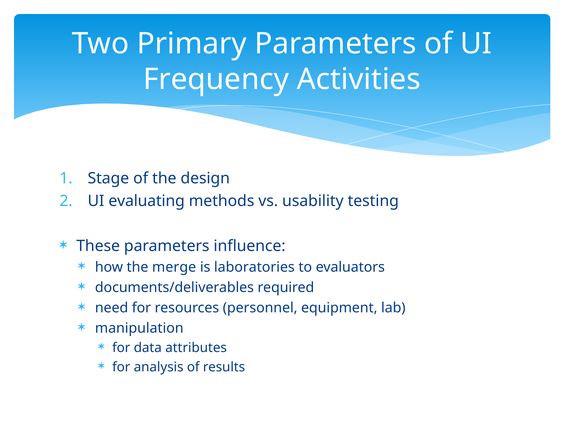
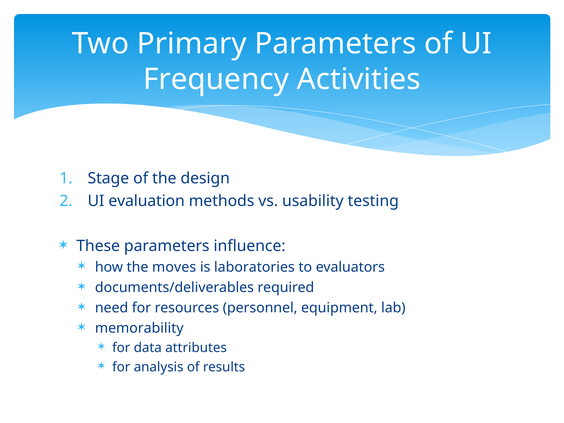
evaluating: evaluating -> evaluation
merge: merge -> moves
manipulation: manipulation -> memorability
